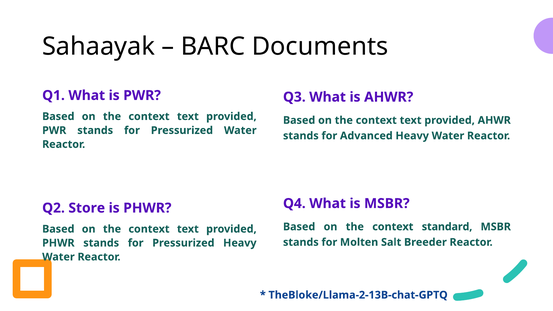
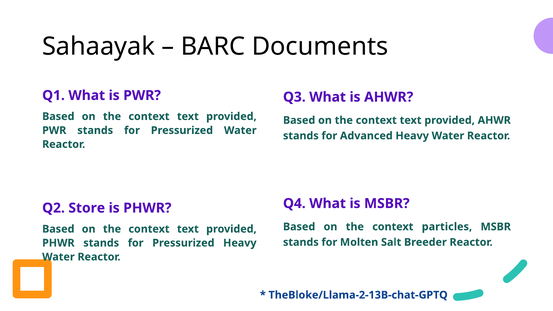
standard: standard -> particles
